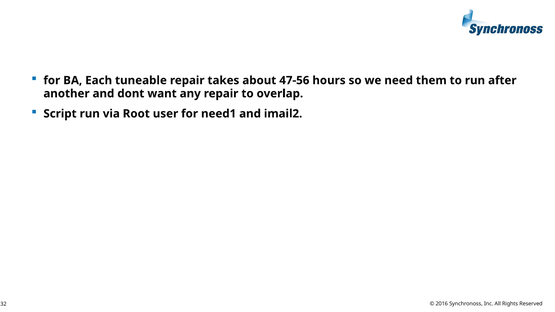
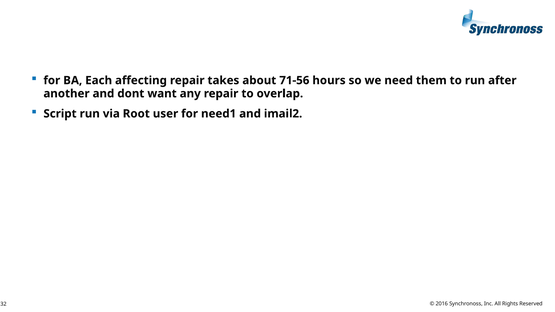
tuneable: tuneable -> affecting
47-56: 47-56 -> 71-56
